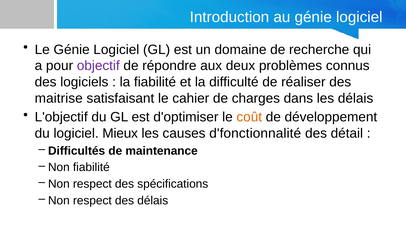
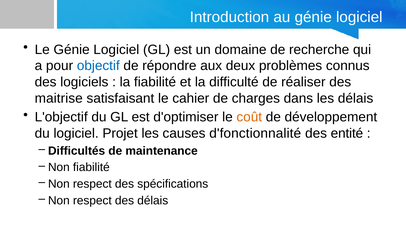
objectif colour: purple -> blue
Mieux: Mieux -> Projet
détail: détail -> entité
